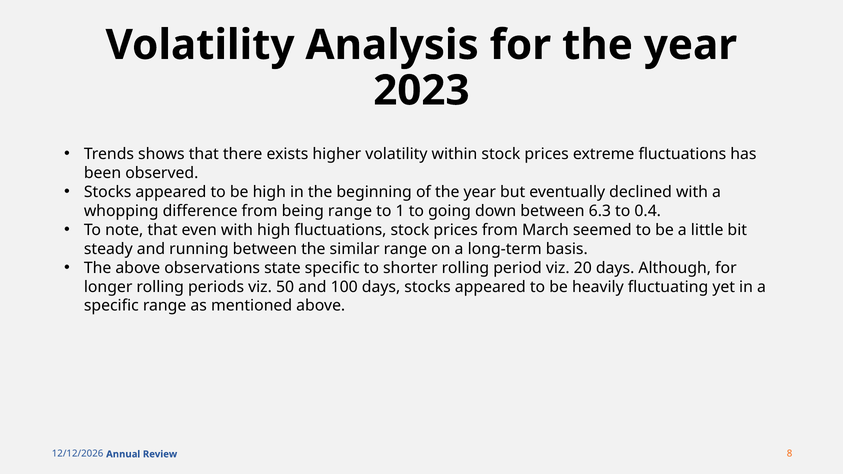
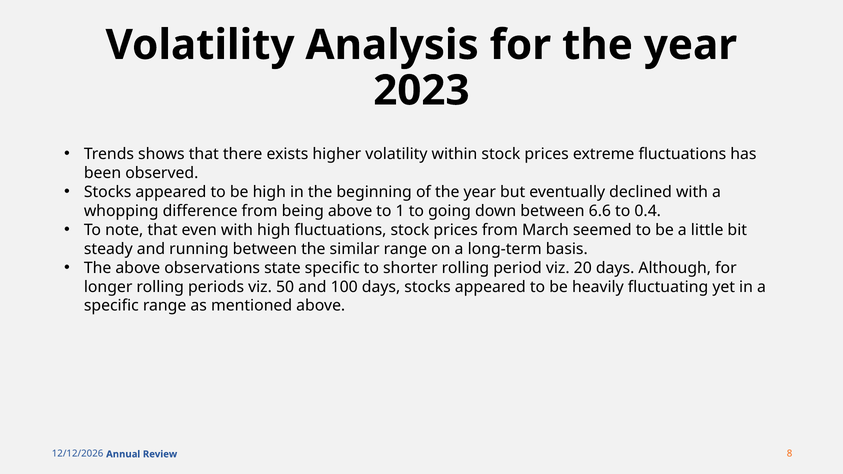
being range: range -> above
6.3: 6.3 -> 6.6
